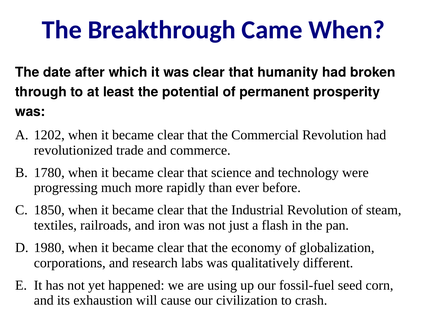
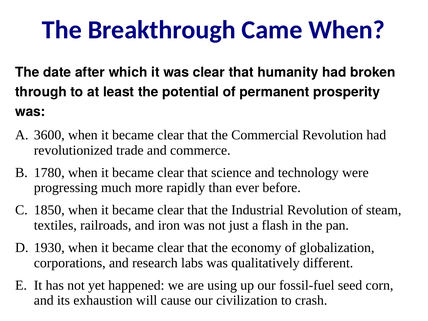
1202: 1202 -> 3600
1980: 1980 -> 1930
